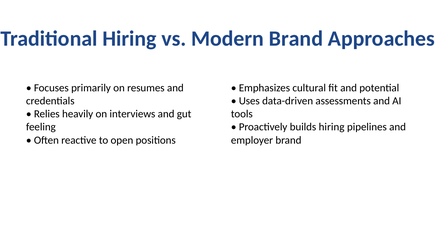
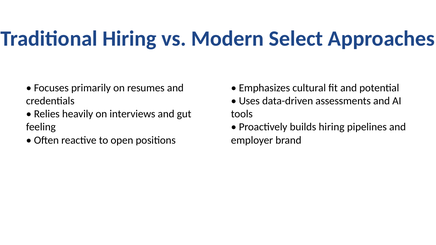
Modern Brand: Brand -> Select
